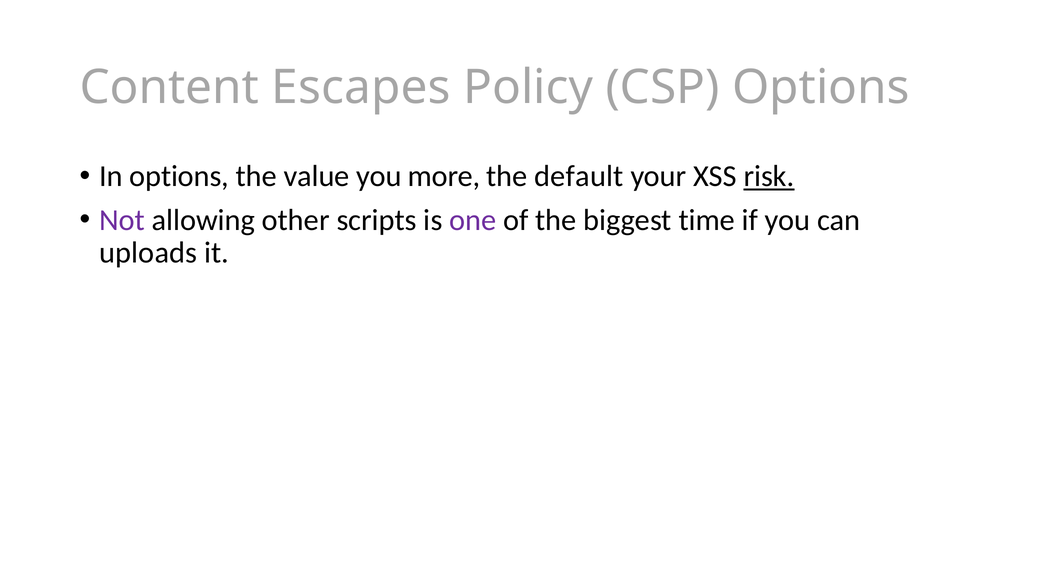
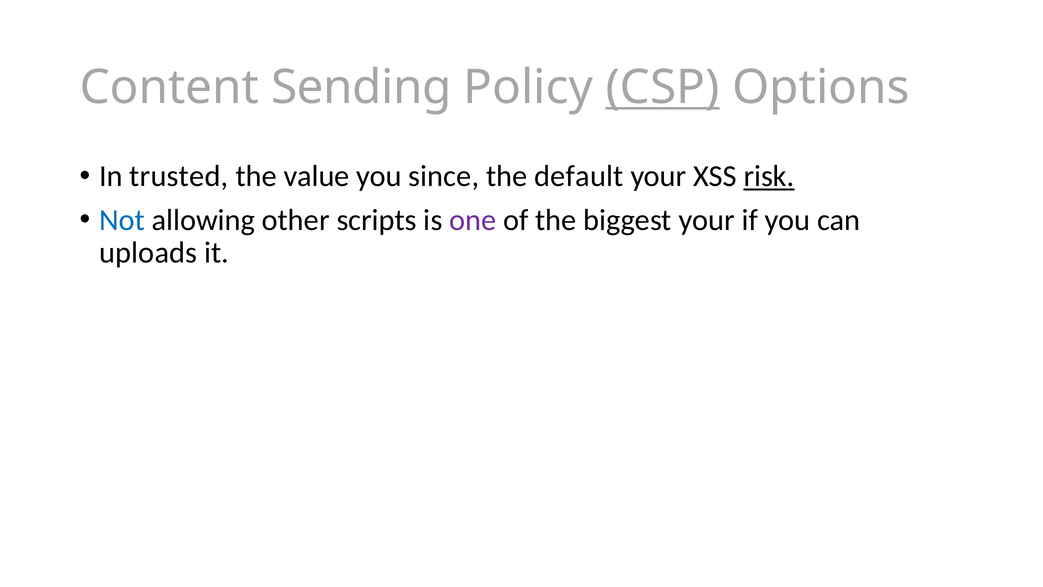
Escapes: Escapes -> Sending
CSP underline: none -> present
In options: options -> trusted
more: more -> since
Not colour: purple -> blue
biggest time: time -> your
